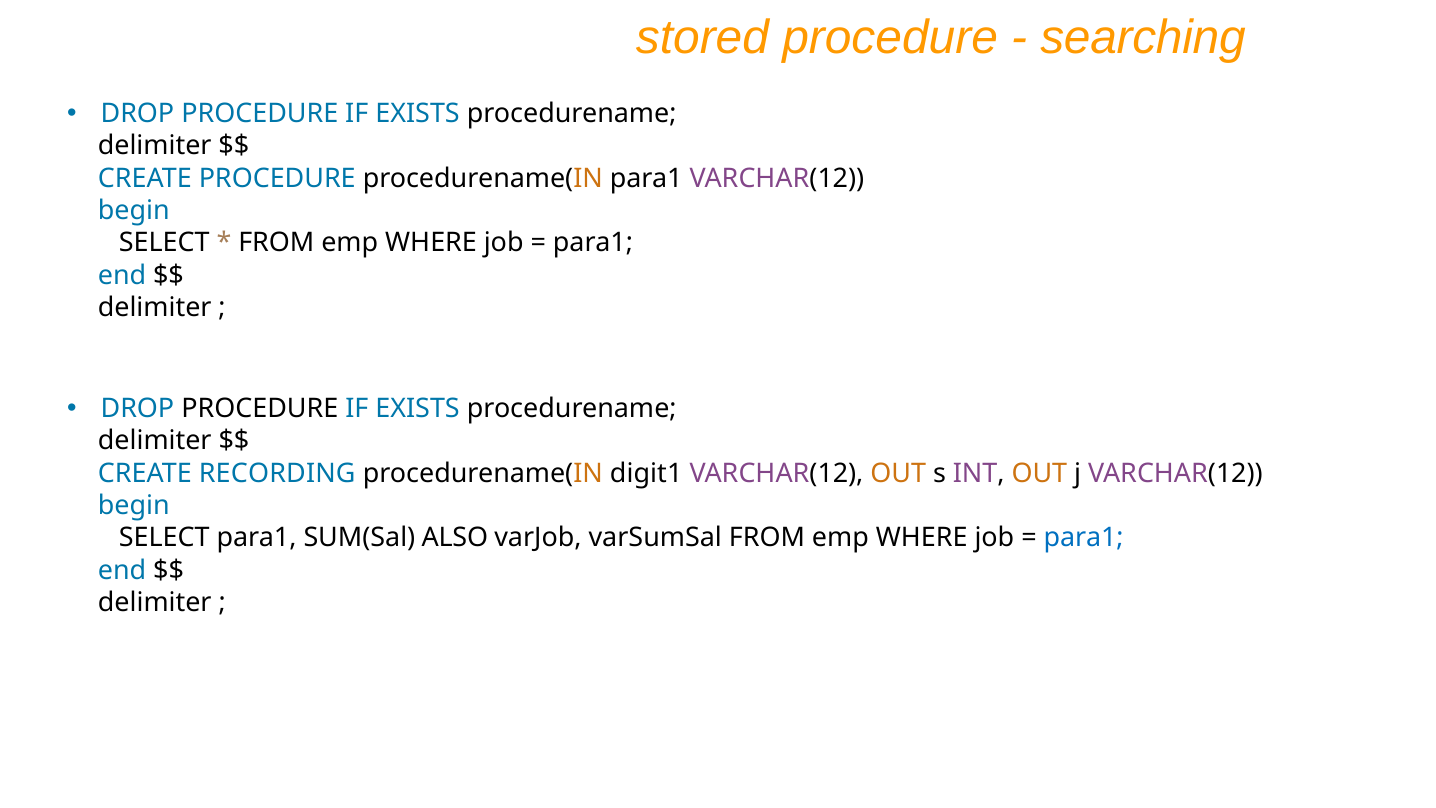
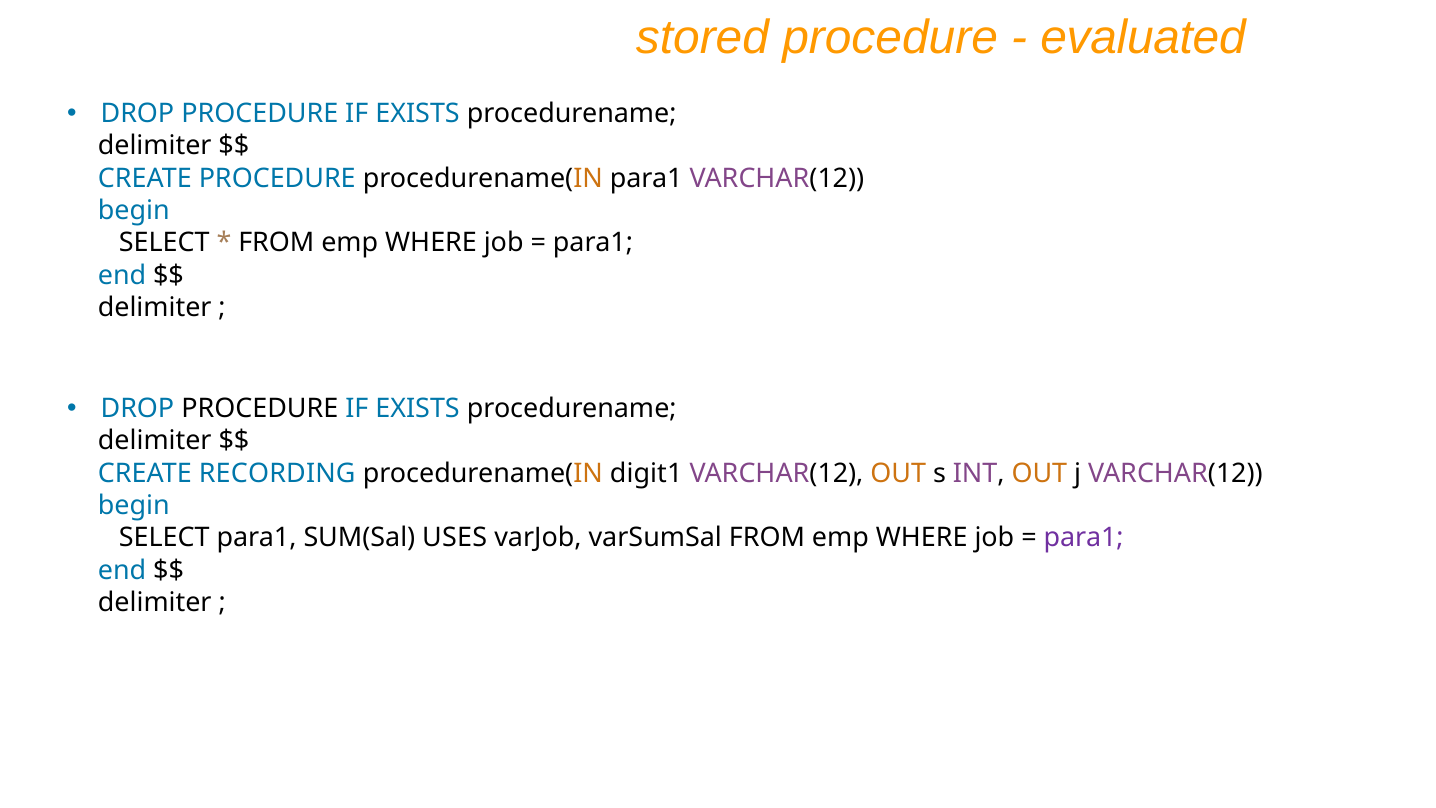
searching: searching -> evaluated
ALSO: ALSO -> USES
para1 at (1084, 538) colour: blue -> purple
